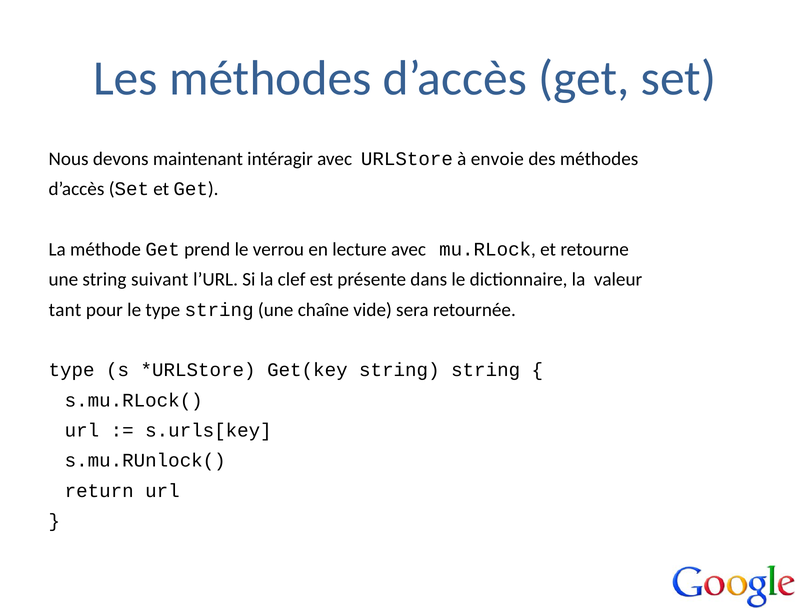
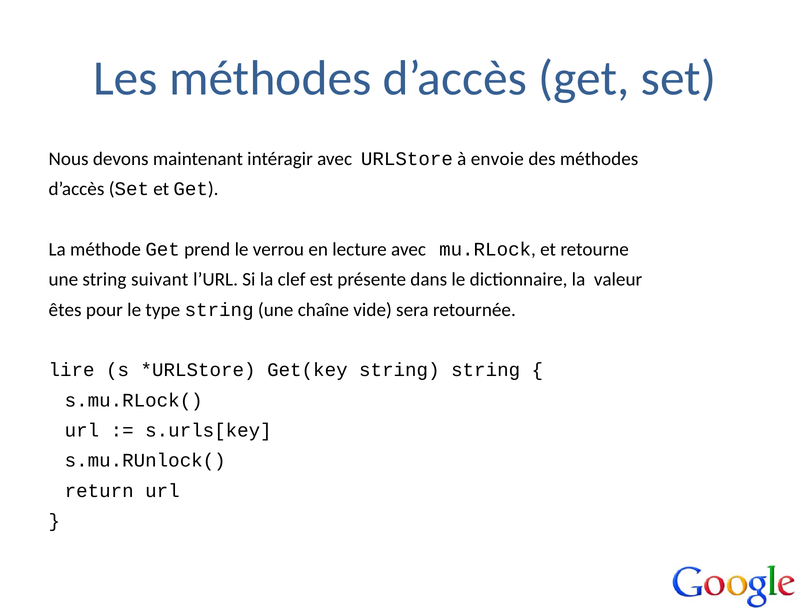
tant: tant -> êtes
type at (72, 370): type -> lire
